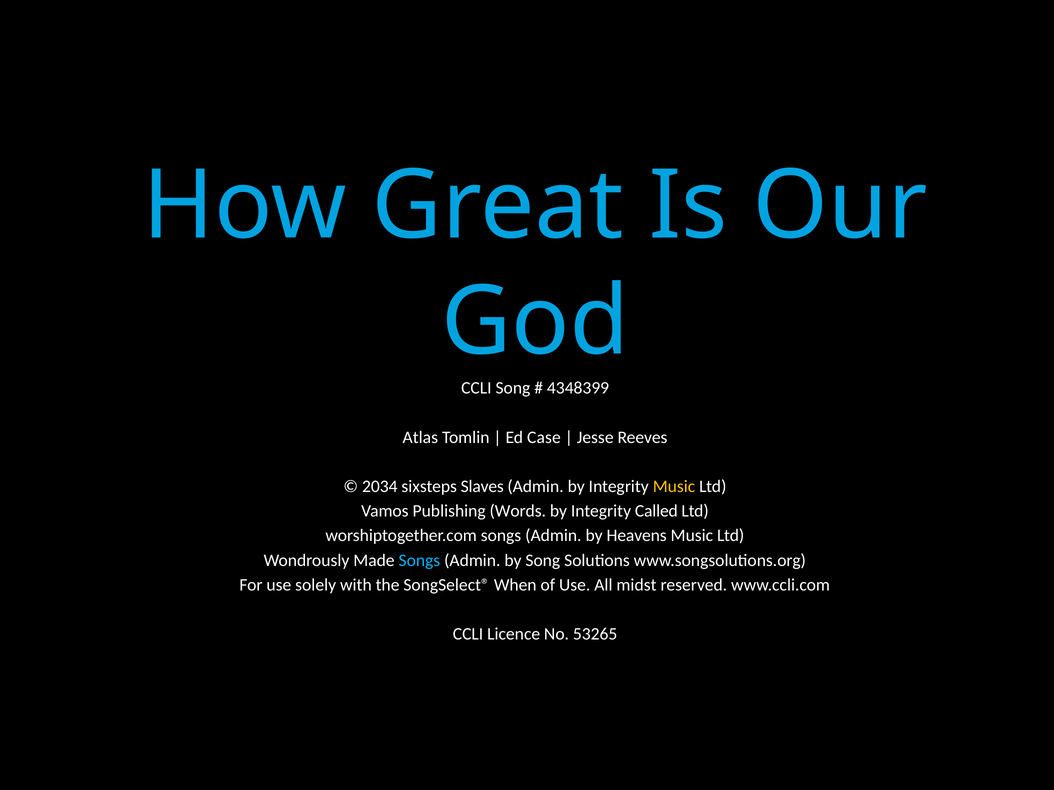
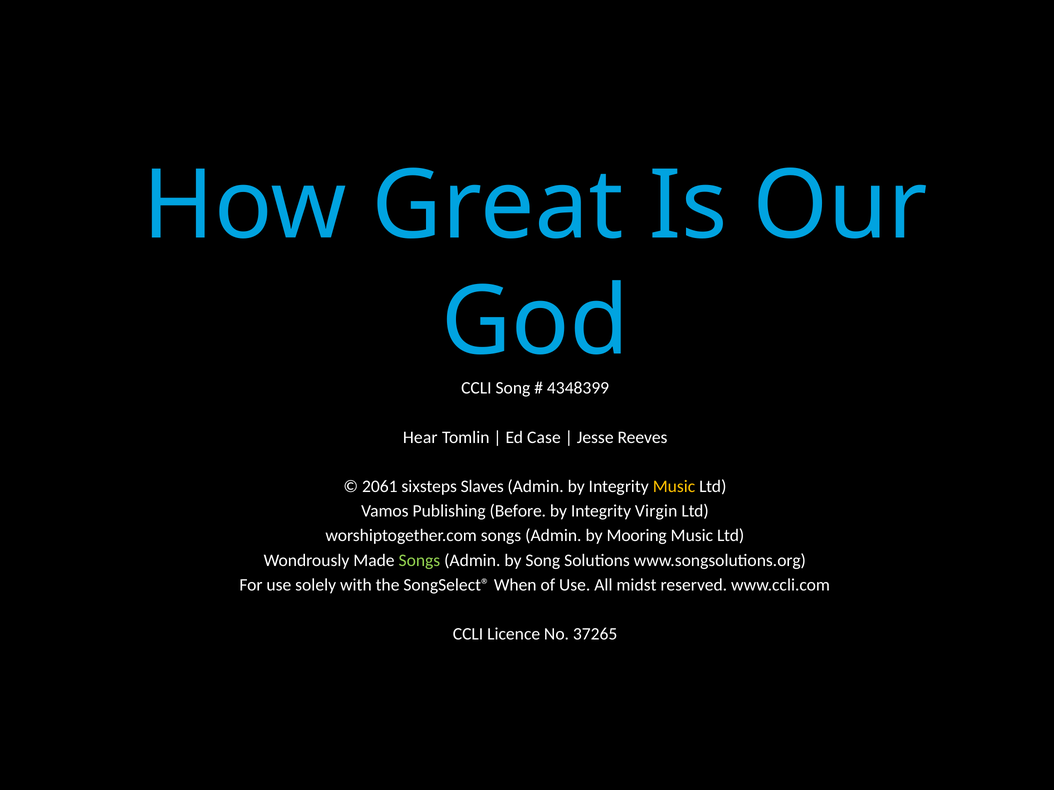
Atlas: Atlas -> Hear
2034: 2034 -> 2061
Words: Words -> Before
Called: Called -> Virgin
Heavens: Heavens -> Mooring
Songs at (419, 561) colour: light blue -> light green
53265: 53265 -> 37265
